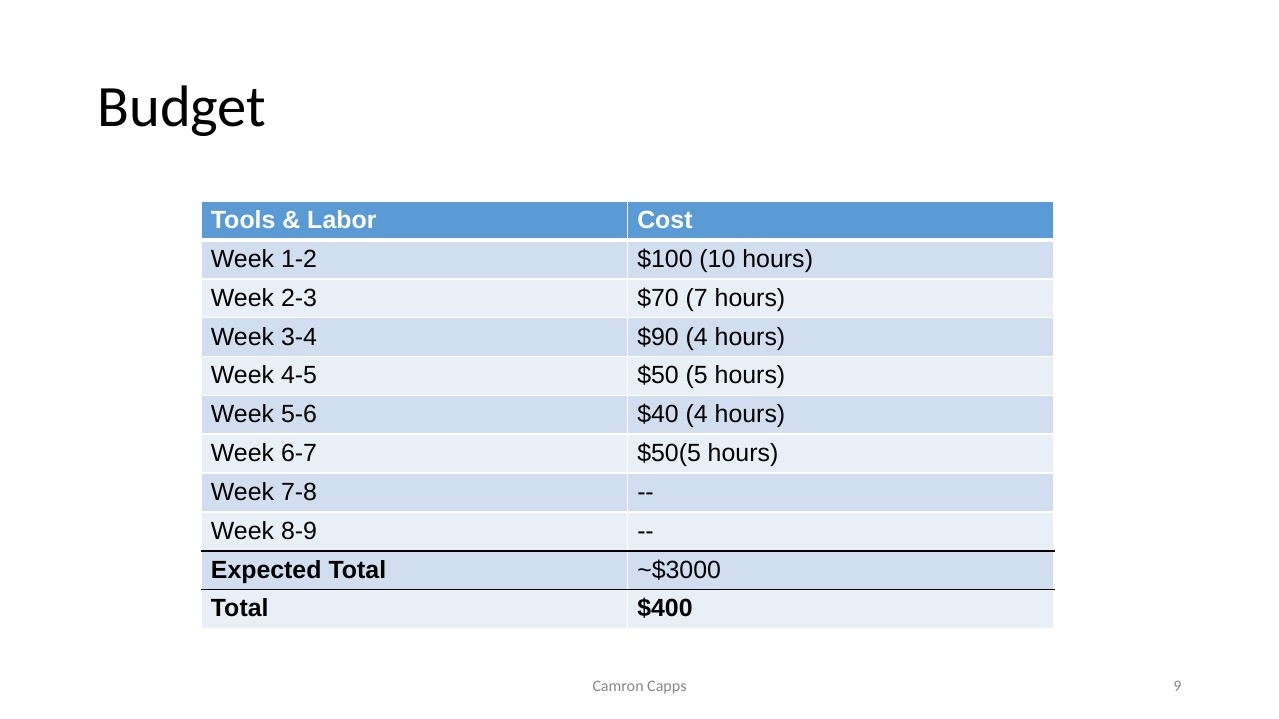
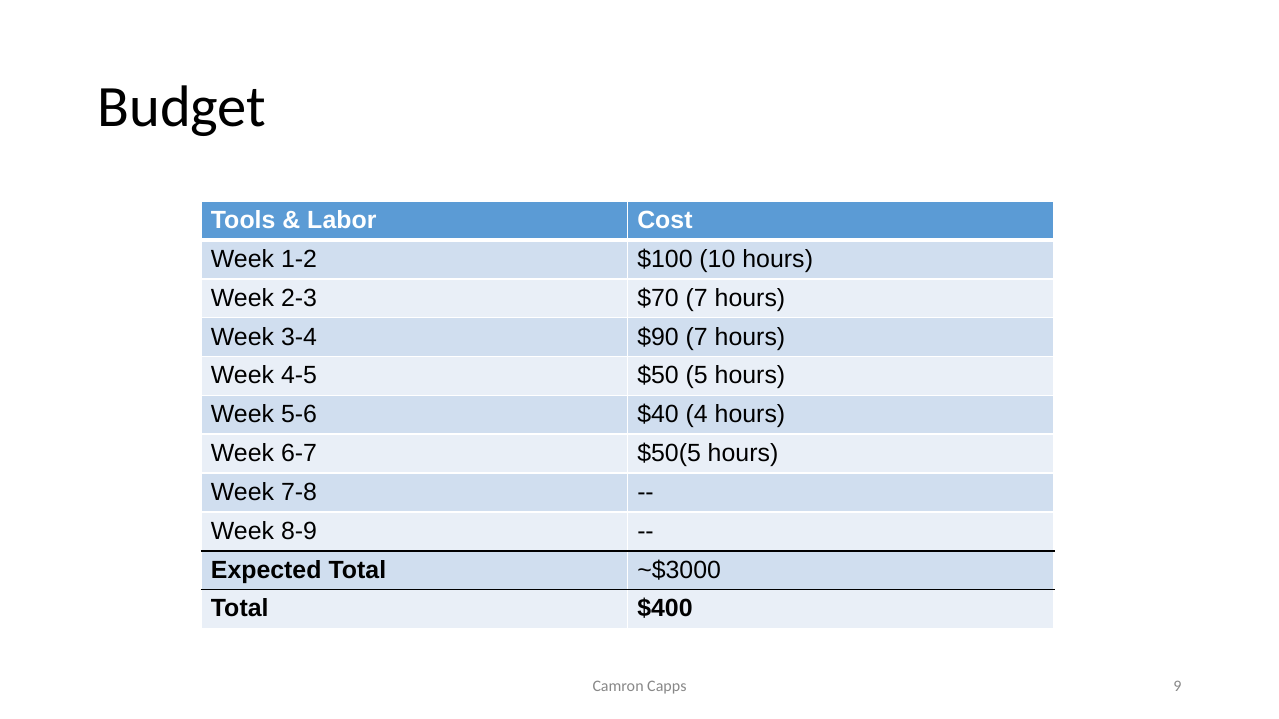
$90 4: 4 -> 7
